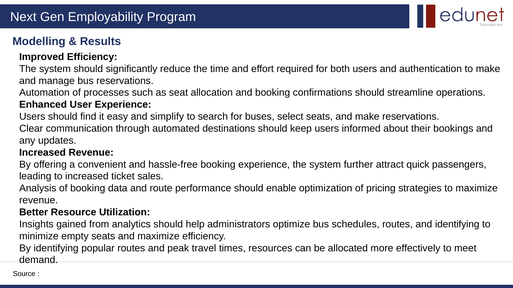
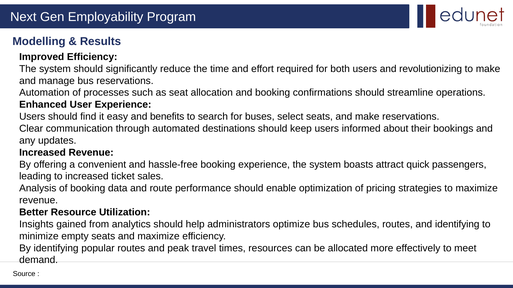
authentication: authentication -> revolutionizing
simplify: simplify -> benefits
further: further -> boasts
